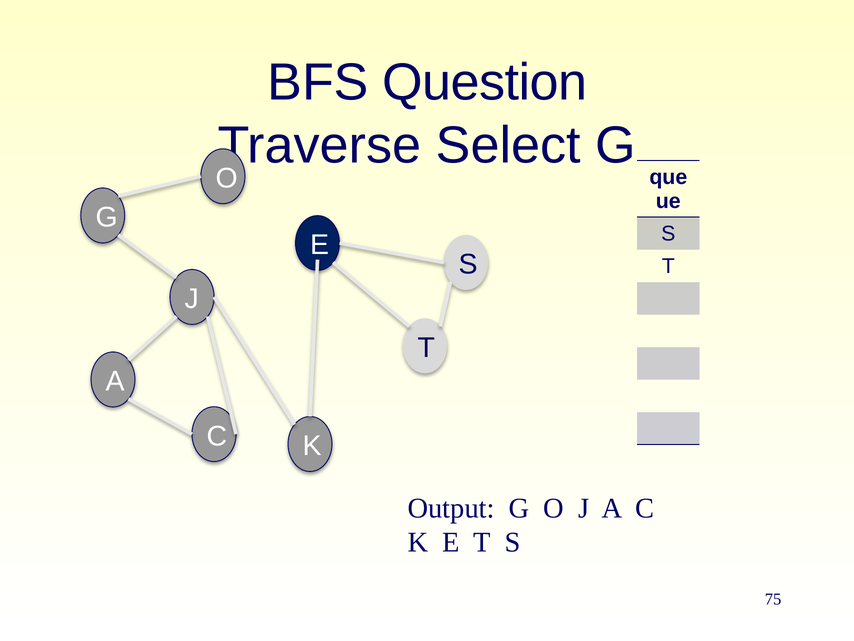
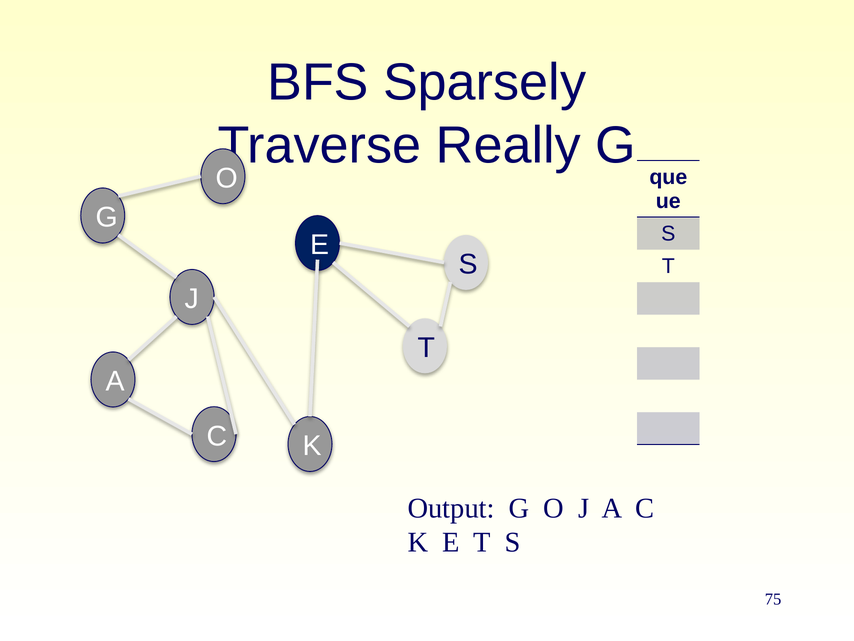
Question: Question -> Sparsely
Select: Select -> Really
